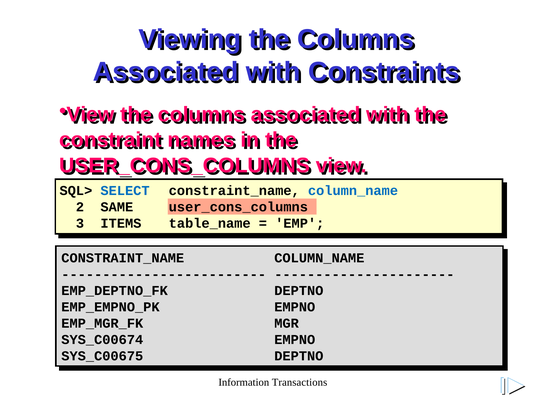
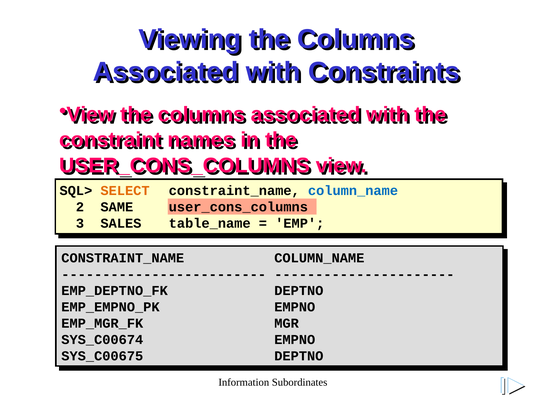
SELECT colour: blue -> orange
ITEMS: ITEMS -> SALES
Transactions: Transactions -> Subordinates
